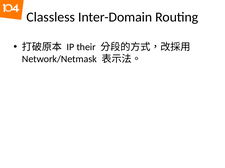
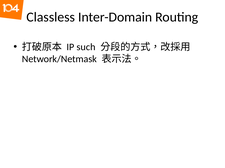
their: their -> such
